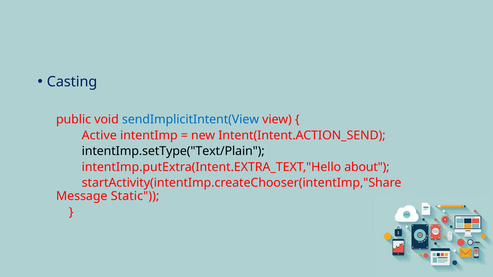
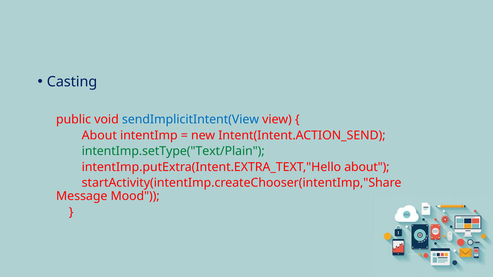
Active at (99, 135): Active -> About
intentImp.setType("Text/Plain colour: black -> green
Static: Static -> Mood
